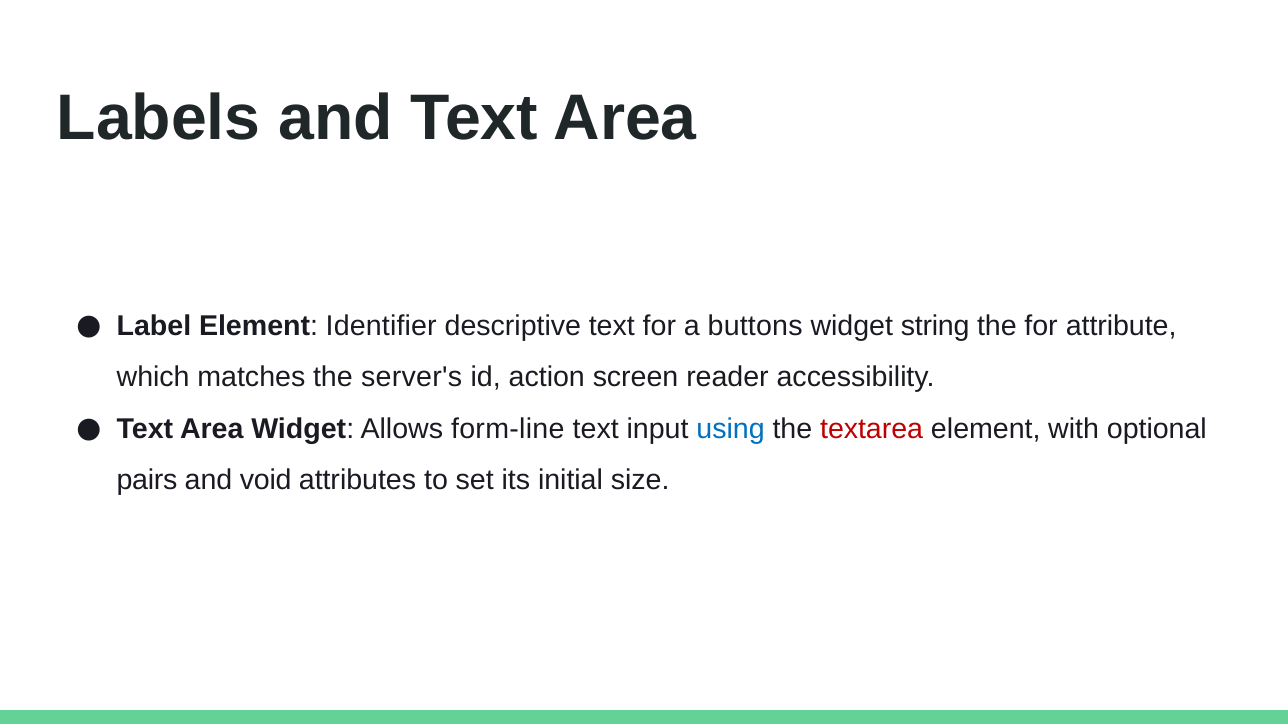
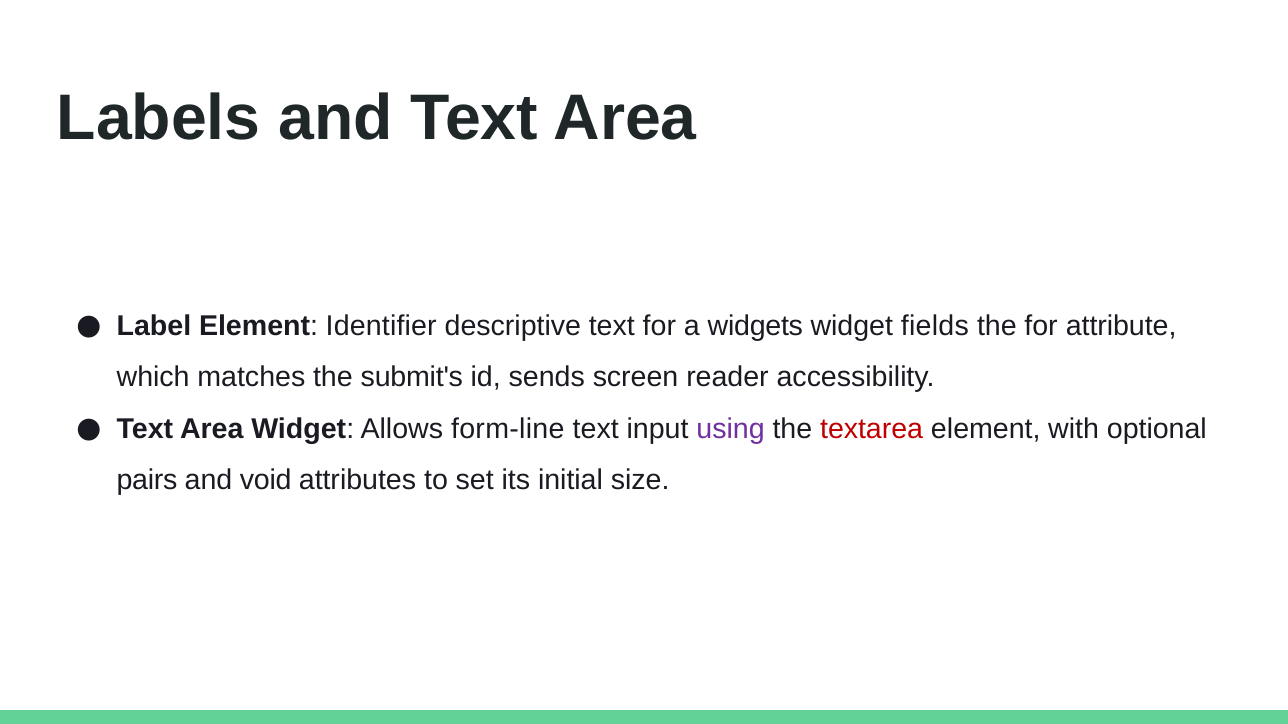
buttons: buttons -> widgets
string: string -> fields
server's: server's -> submit's
action: action -> sends
using colour: blue -> purple
